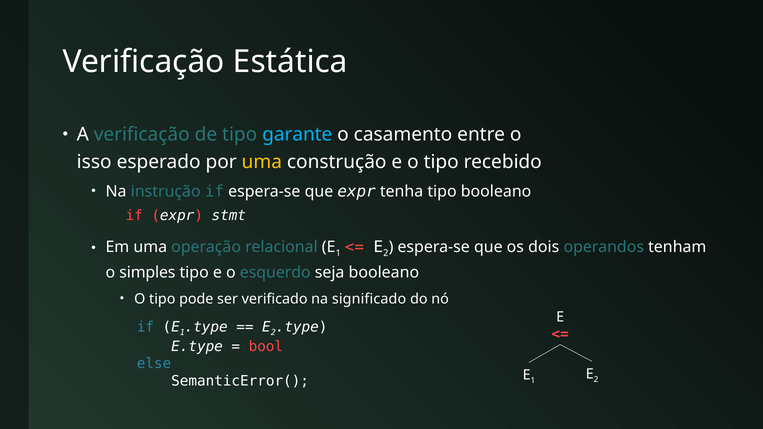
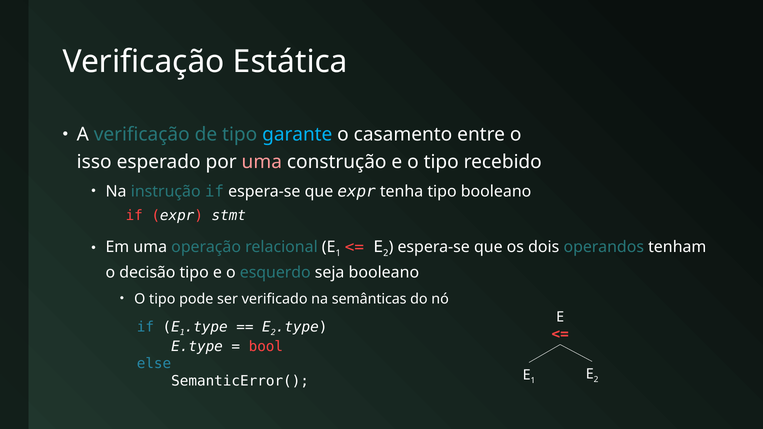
uma at (262, 162) colour: yellow -> pink
simples: simples -> decisão
significado: significado -> semânticas
